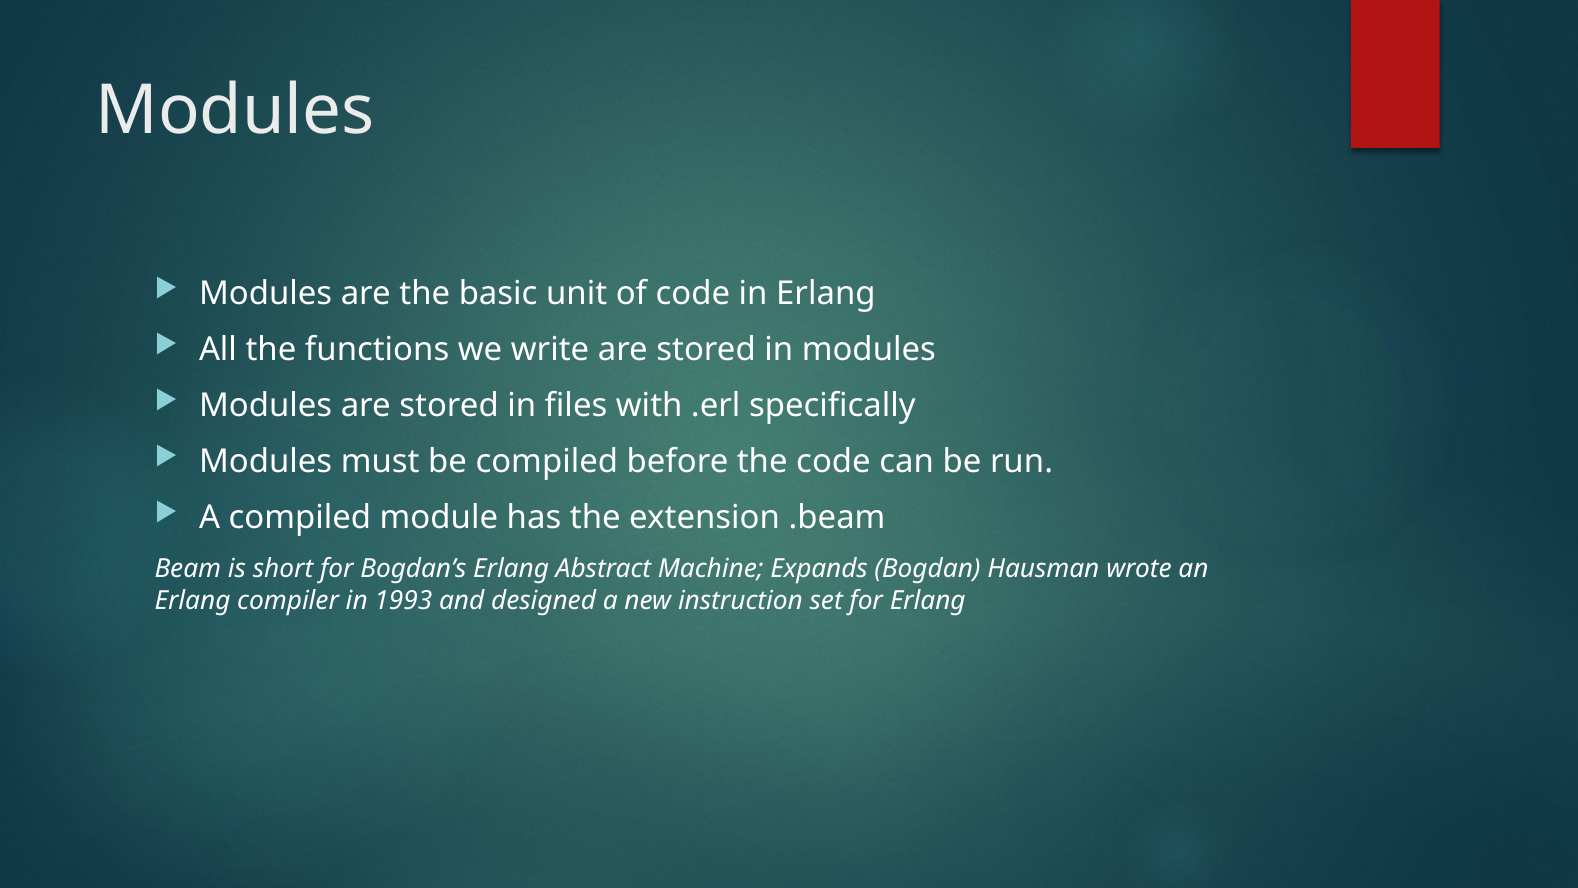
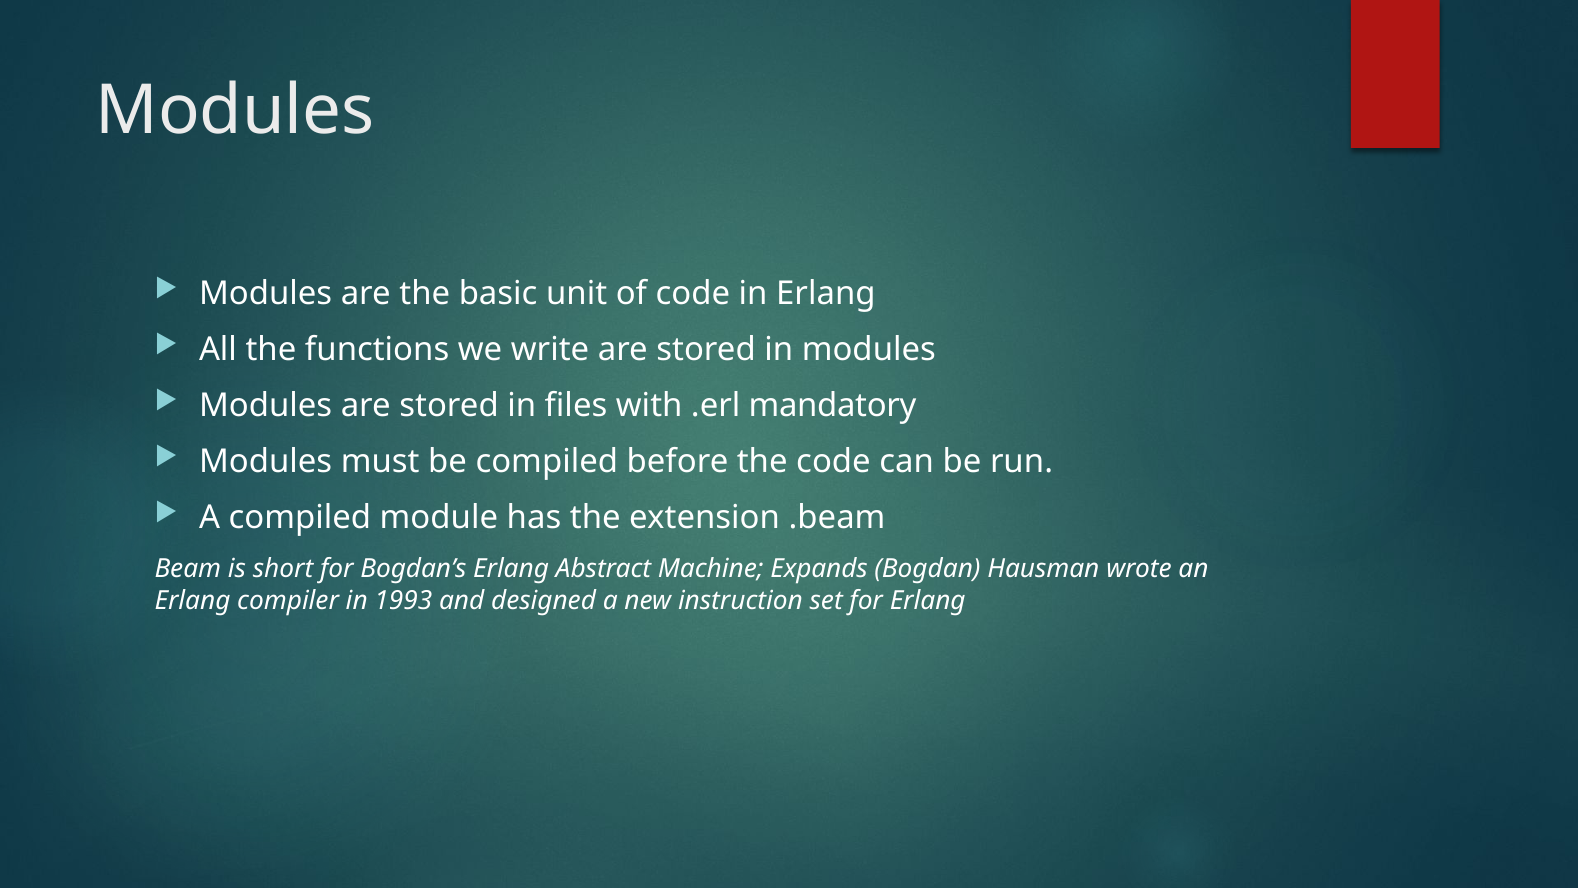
specifically: specifically -> mandatory
